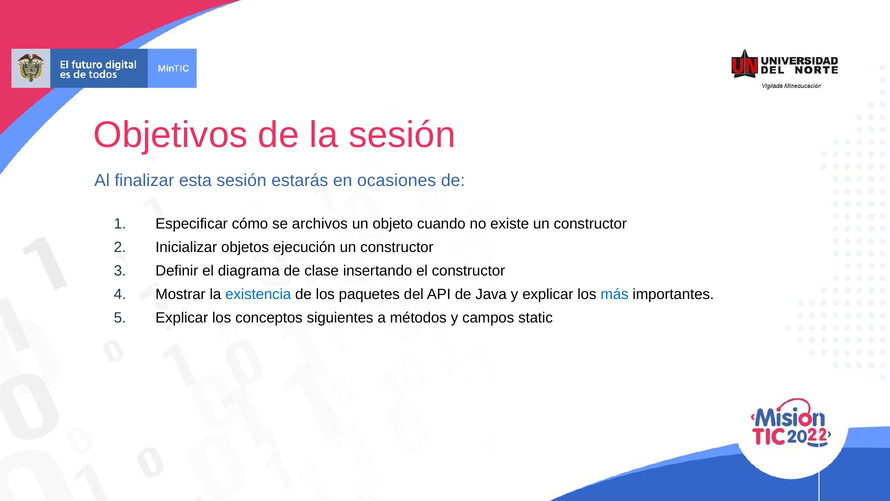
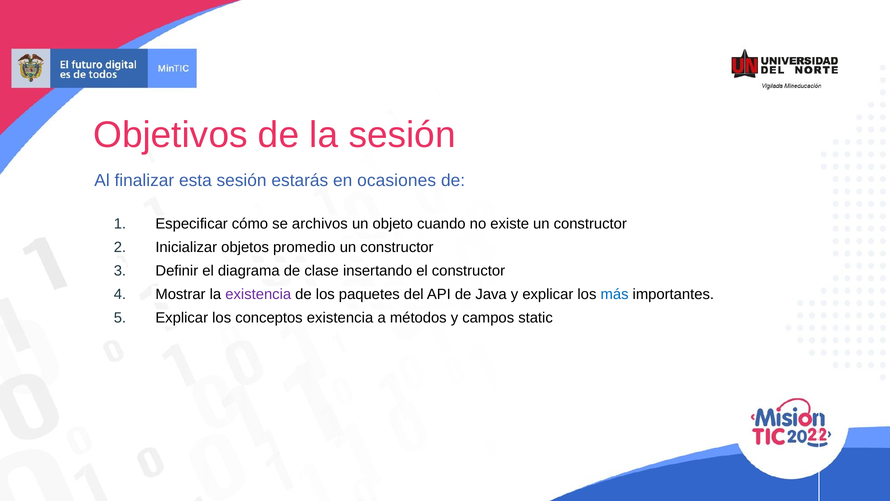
ejecución: ejecución -> promedio
existencia at (258, 294) colour: blue -> purple
conceptos siguientes: siguientes -> existencia
